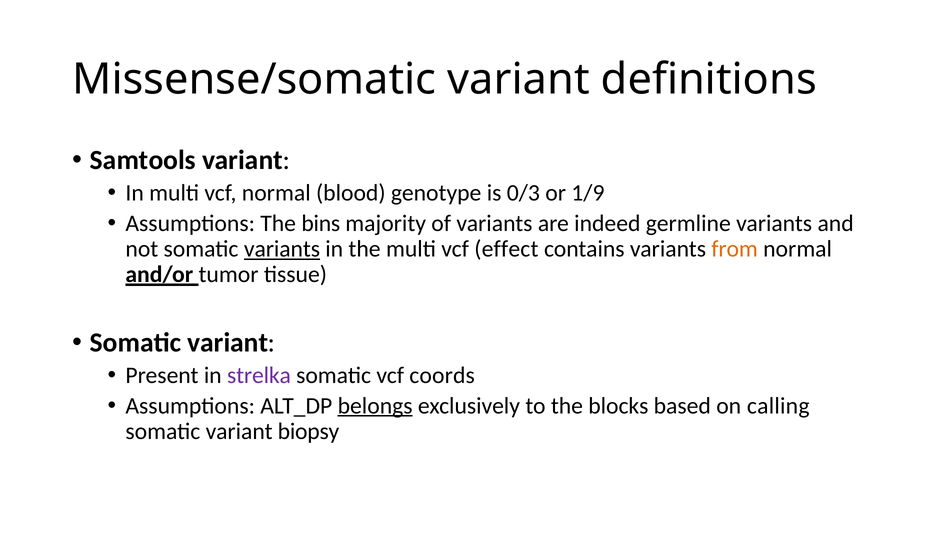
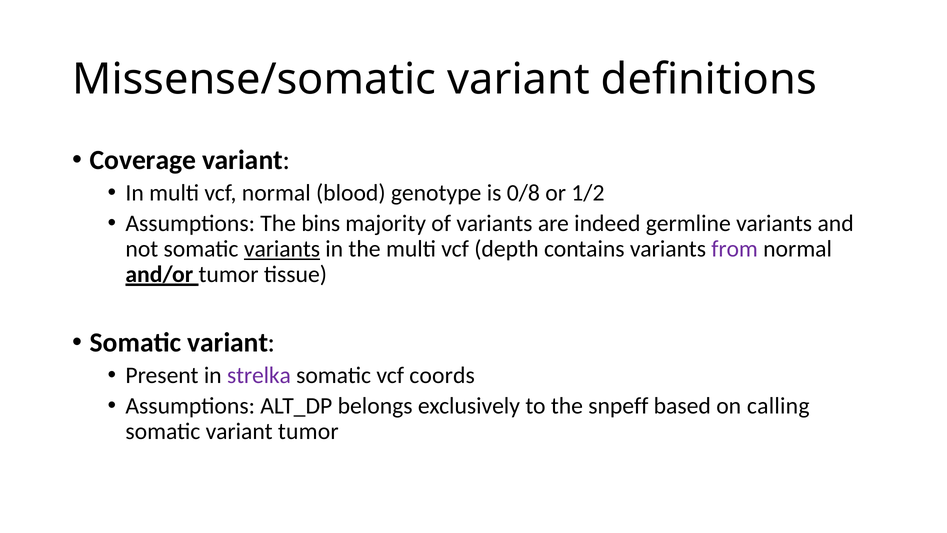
Samtools: Samtools -> Coverage
0/3: 0/3 -> 0/8
1/9: 1/9 -> 1/2
effect: effect -> depth
from colour: orange -> purple
belongs underline: present -> none
blocks: blocks -> snpeff
variant biopsy: biopsy -> tumor
